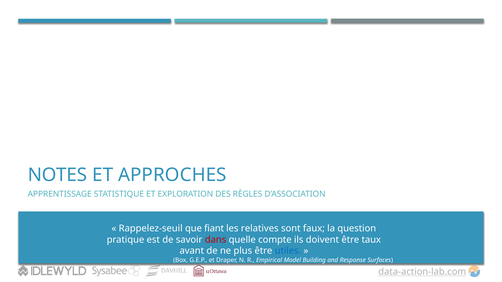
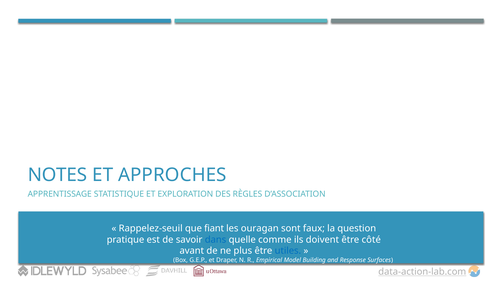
relatives: relatives -> ouragan
dans colour: red -> blue
compte: compte -> comme
taux: taux -> côté
